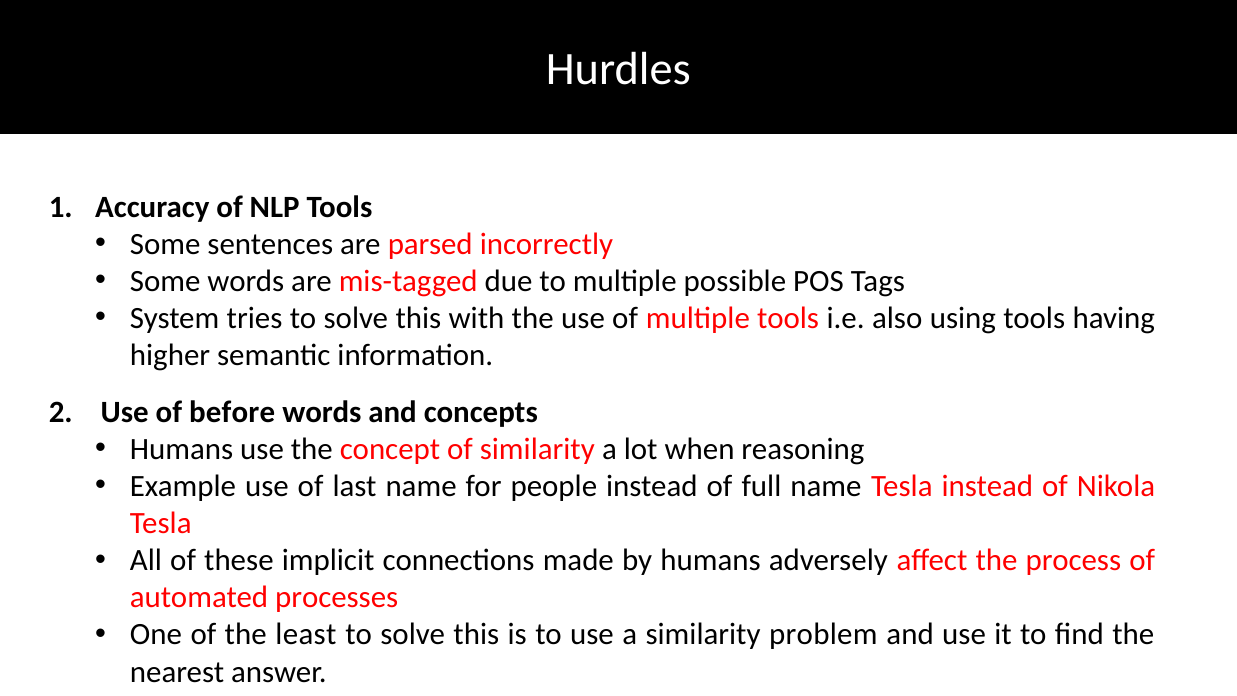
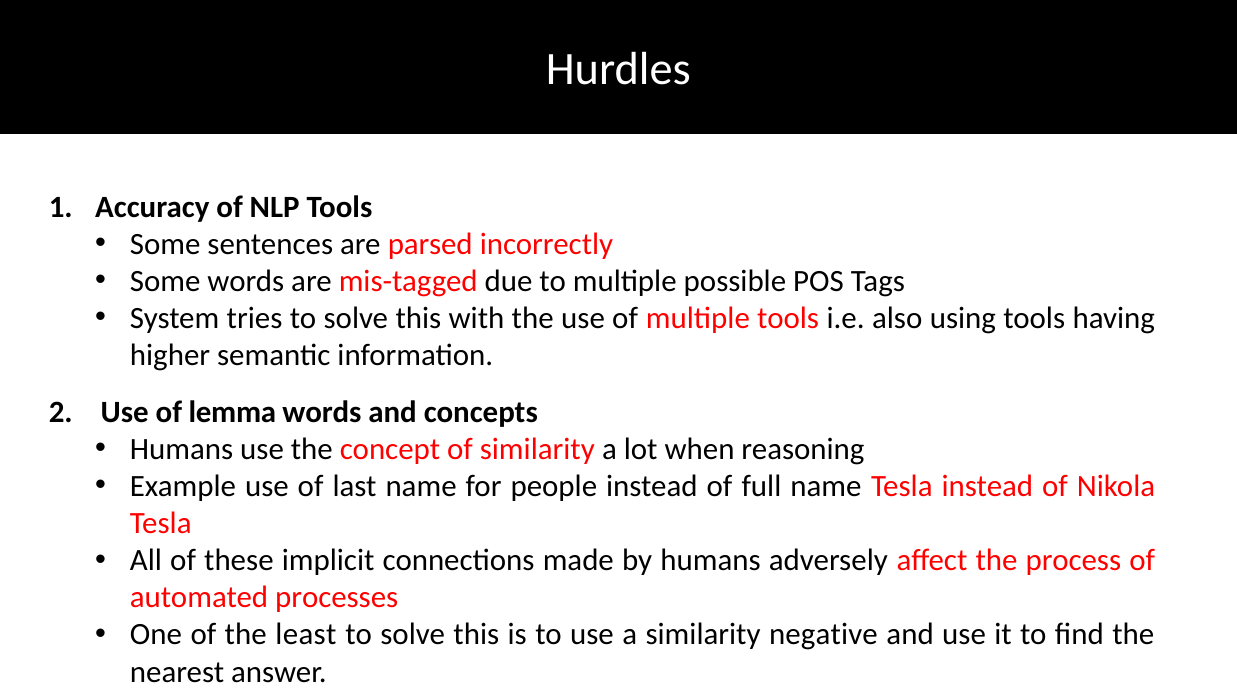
before: before -> lemma
problem: problem -> negative
